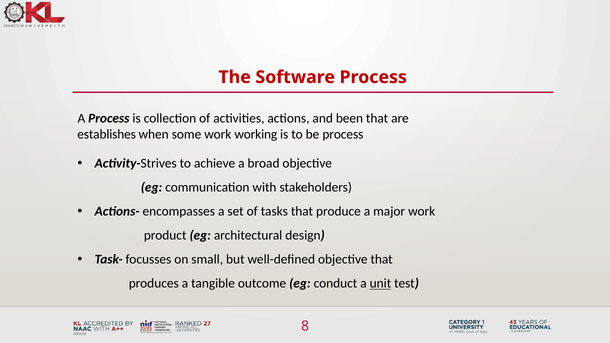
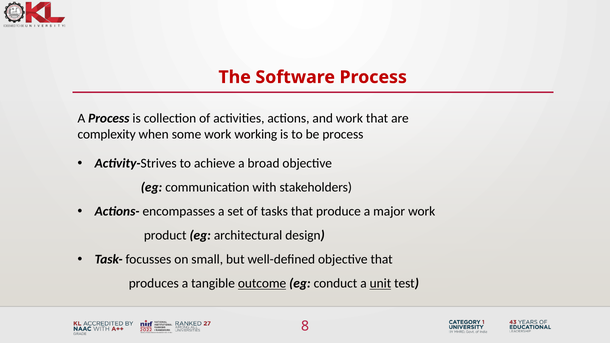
and been: been -> work
establishes: establishes -> complexity
outcome underline: none -> present
